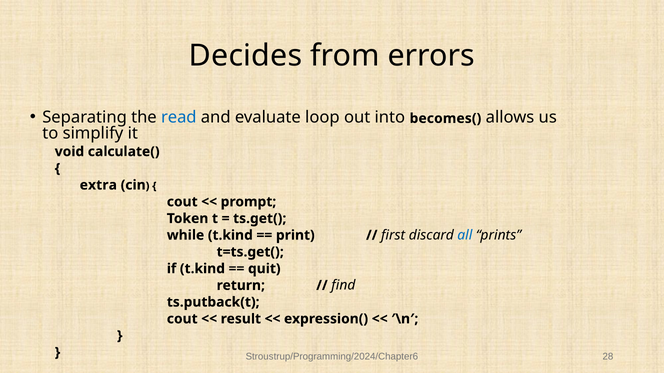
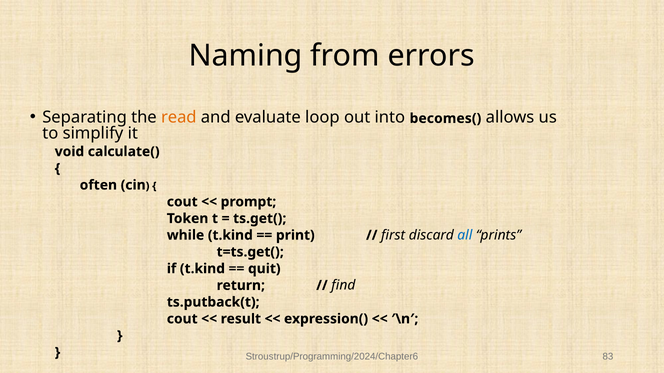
Decides: Decides -> Naming
read colour: blue -> orange
extra: extra -> often
28: 28 -> 83
